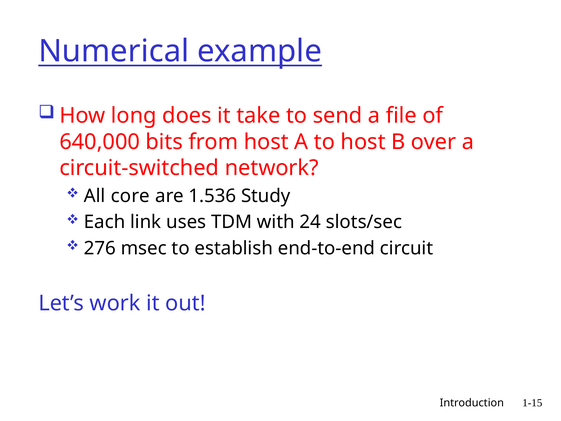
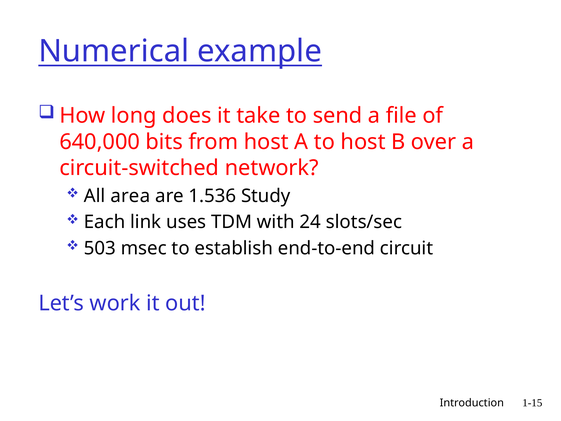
core: core -> area
276: 276 -> 503
